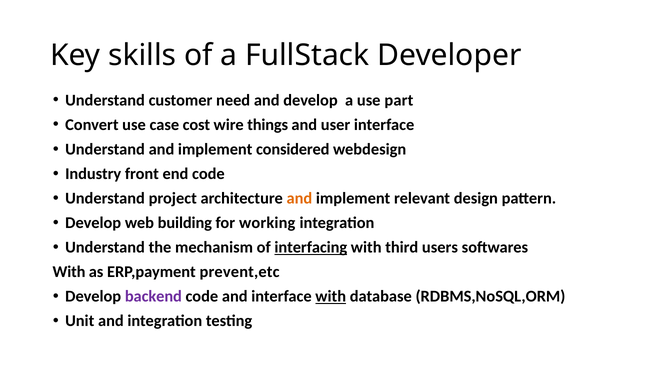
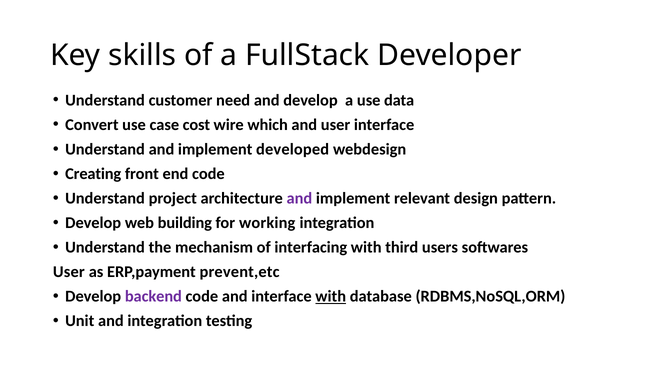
part: part -> data
things: things -> which
considered: considered -> developed
Industry: Industry -> Creating
and at (299, 198) colour: orange -> purple
interfacing underline: present -> none
With at (69, 272): With -> User
